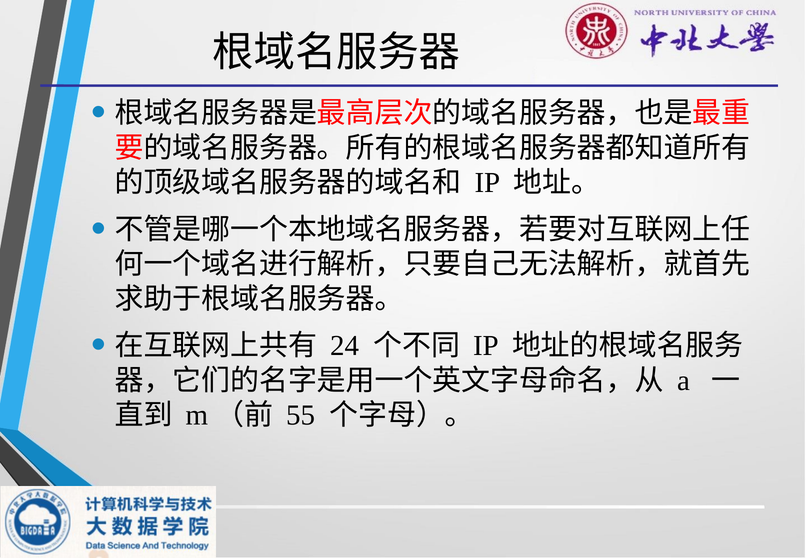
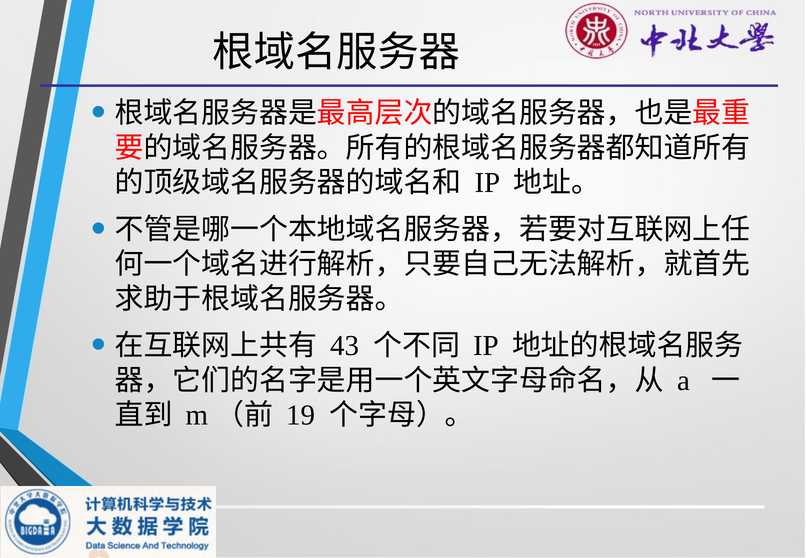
24: 24 -> 43
55: 55 -> 19
